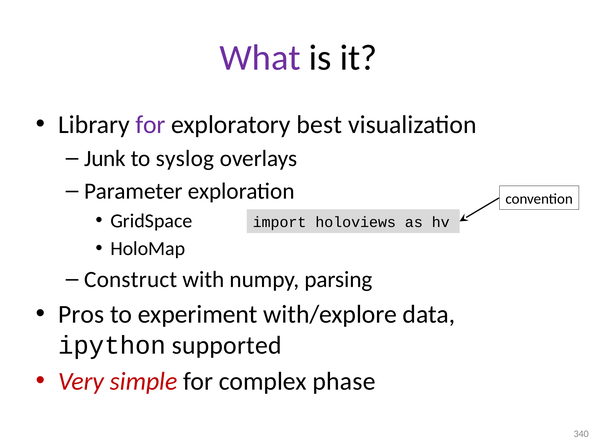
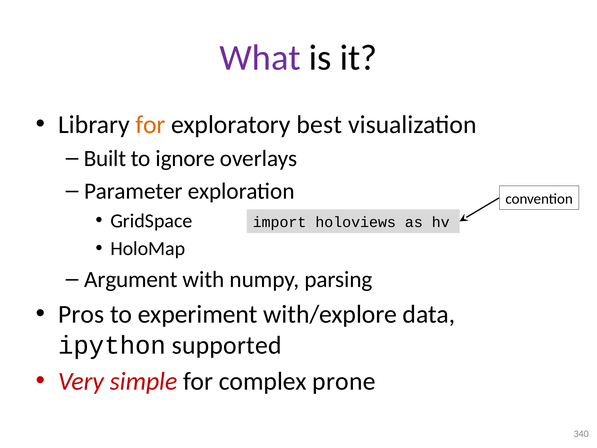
for at (150, 125) colour: purple -> orange
Junk: Junk -> Built
syslog: syslog -> ignore
Construct: Construct -> Argument
phase: phase -> prone
